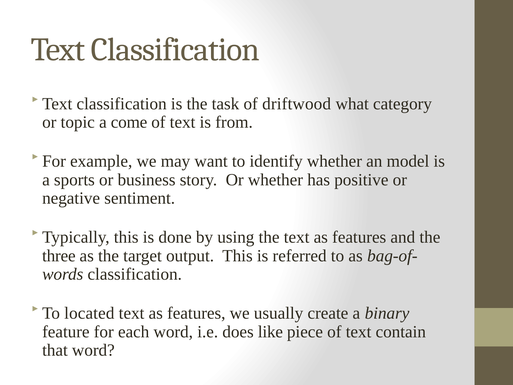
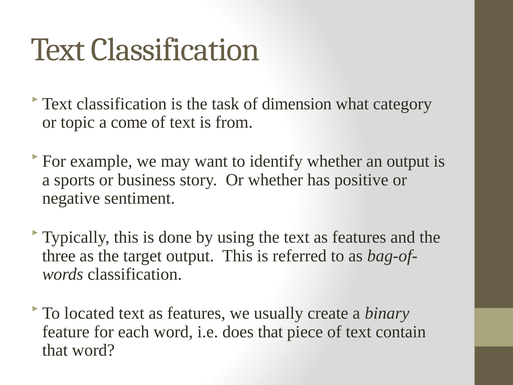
driftwood: driftwood -> dimension
an model: model -> output
does like: like -> that
